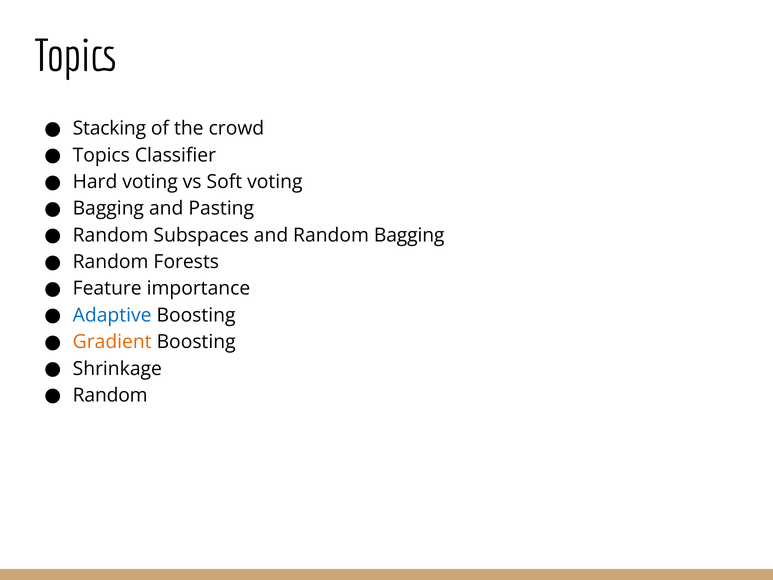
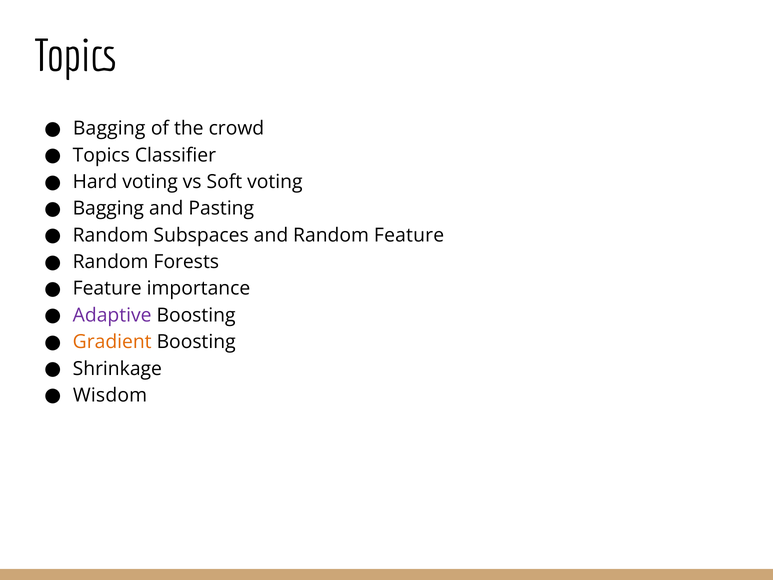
Stacking at (109, 129): Stacking -> Bagging
Random Bagging: Bagging -> Feature
Adaptive colour: blue -> purple
Random at (110, 395): Random -> Wisdom
